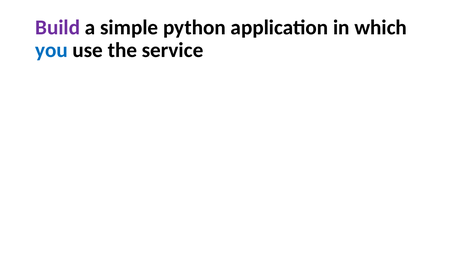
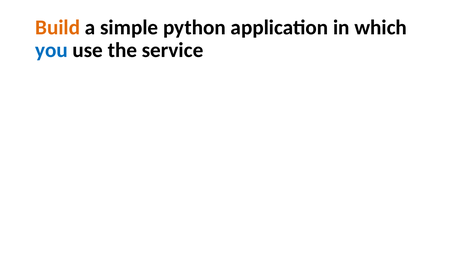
Build colour: purple -> orange
